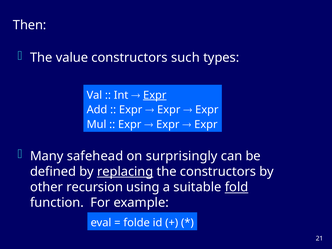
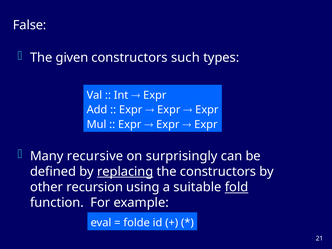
Then: Then -> False
value: value -> given
Expr at (155, 95) underline: present -> none
safehead: safehead -> recursive
